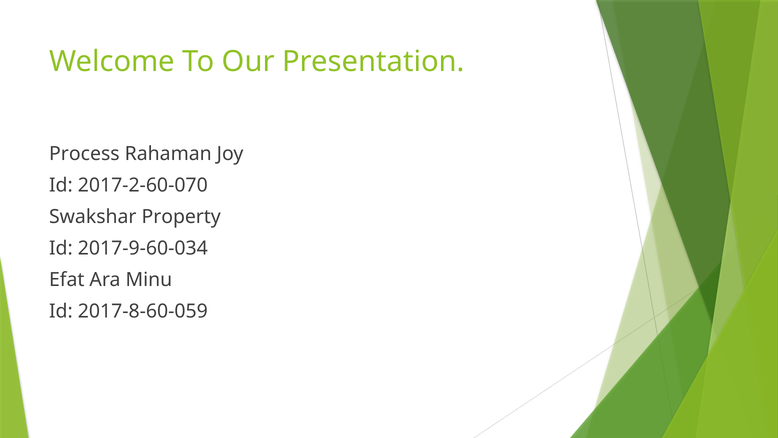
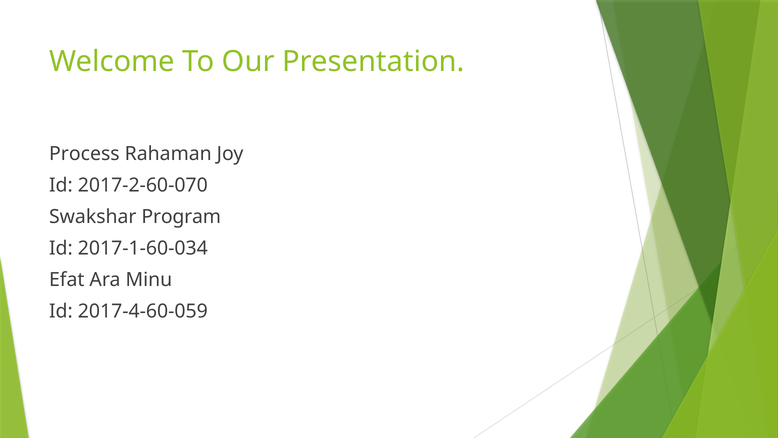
Property: Property -> Program
2017-9-60-034: 2017-9-60-034 -> 2017-1-60-034
2017-8-60-059: 2017-8-60-059 -> 2017-4-60-059
